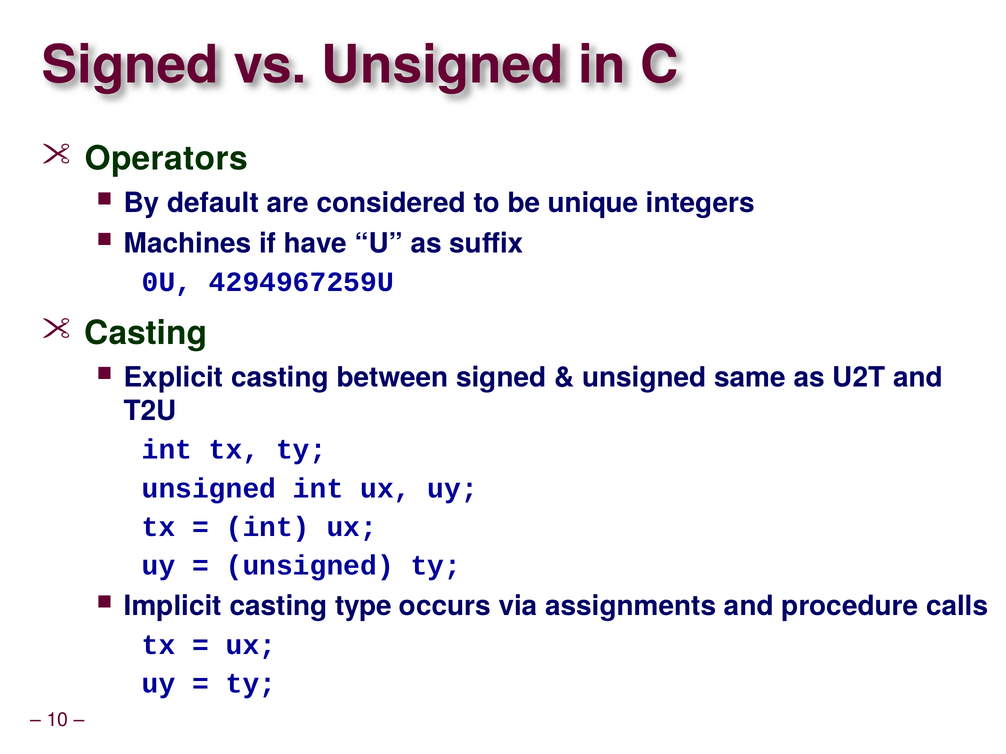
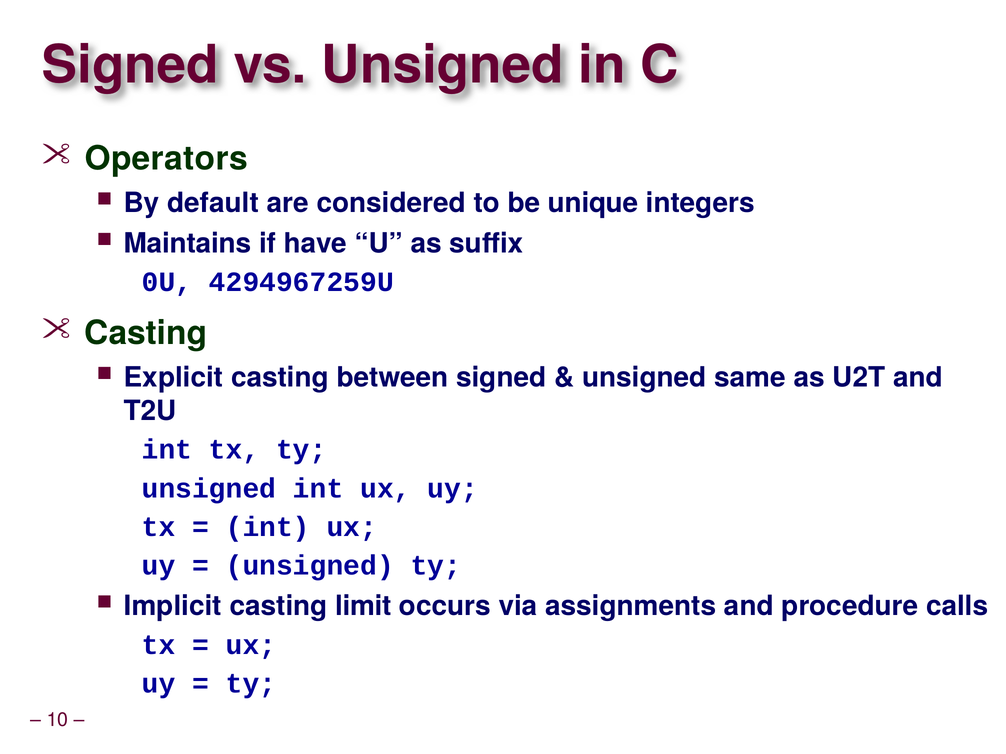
Machines: Machines -> Maintains
type: type -> limit
